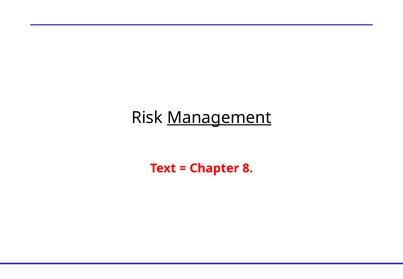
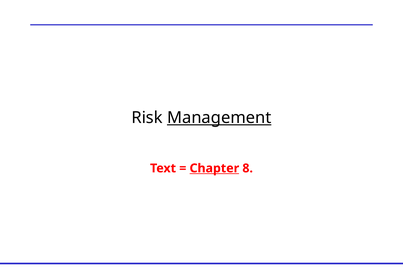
Chapter underline: none -> present
